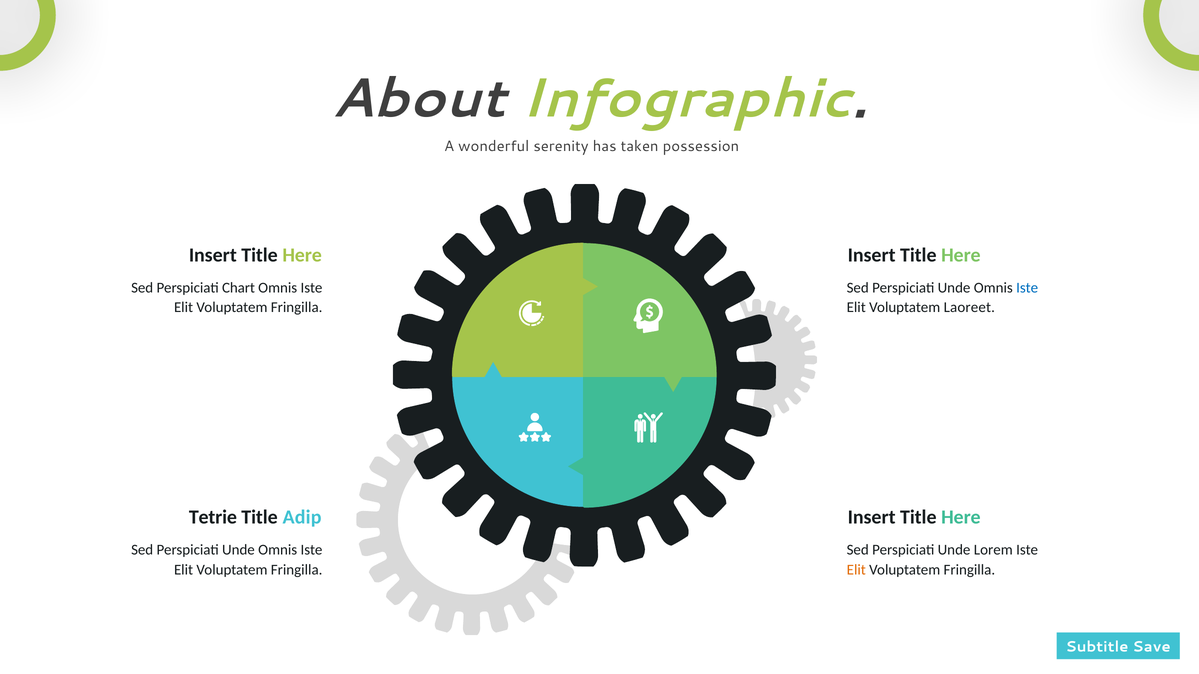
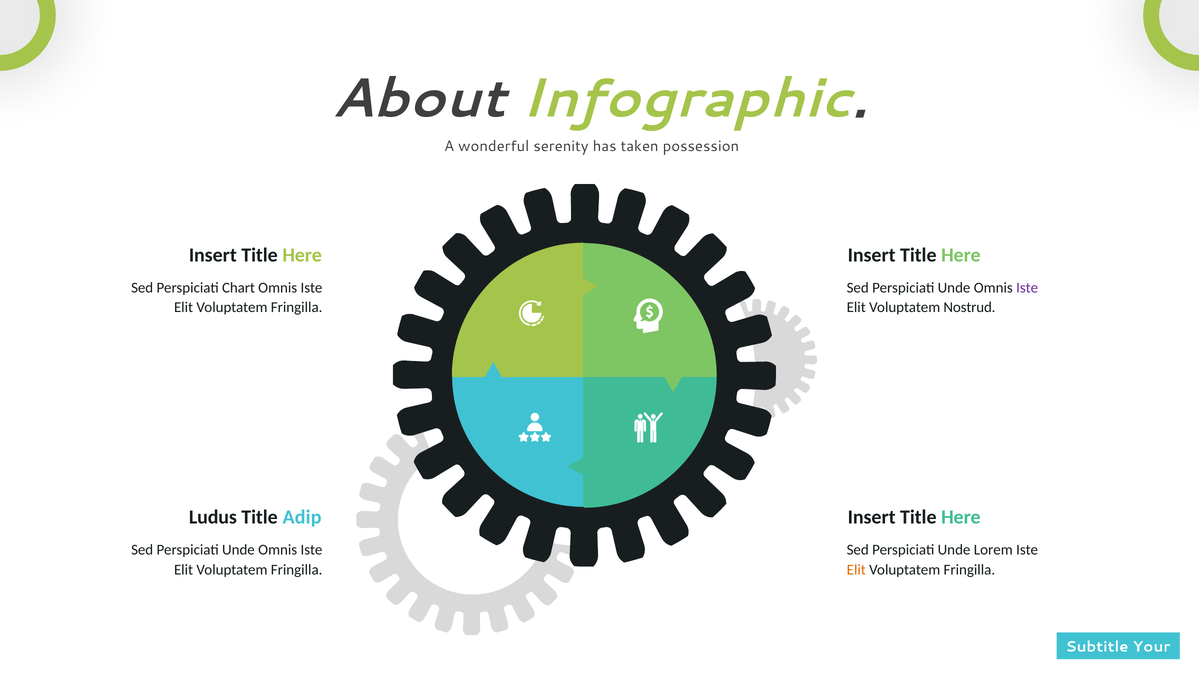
Iste at (1027, 288) colour: blue -> purple
Laoreet: Laoreet -> Nostrud
Tetrie: Tetrie -> Ludus
Save: Save -> Your
